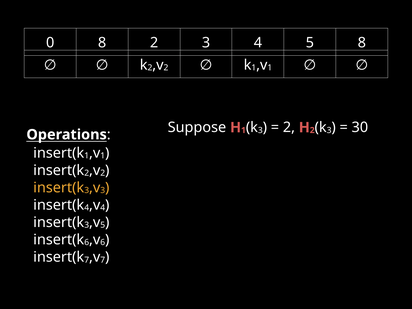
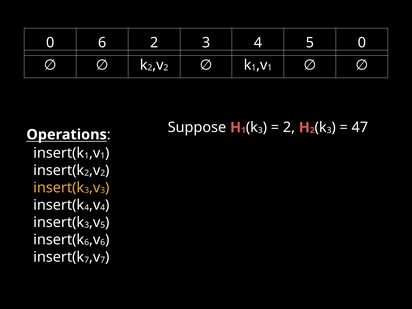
0 8: 8 -> 6
5 8: 8 -> 0
30: 30 -> 47
